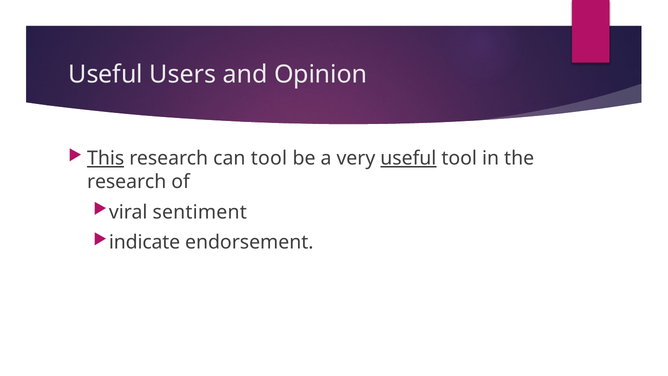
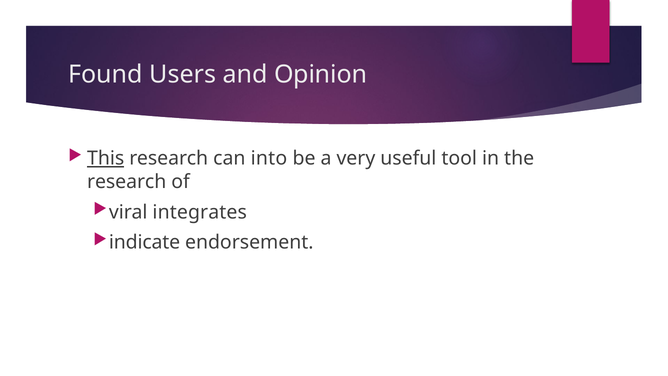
Useful at (106, 74): Useful -> Found
can tool: tool -> into
useful at (408, 158) underline: present -> none
sentiment: sentiment -> integrates
